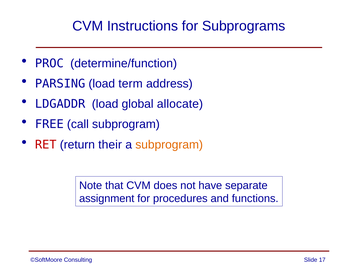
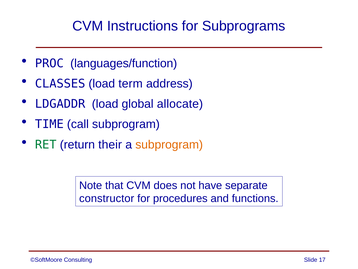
determine/function: determine/function -> languages/function
PARSING: PARSING -> CLASSES
FREE: FREE -> TIME
RET colour: red -> green
assignment: assignment -> constructor
